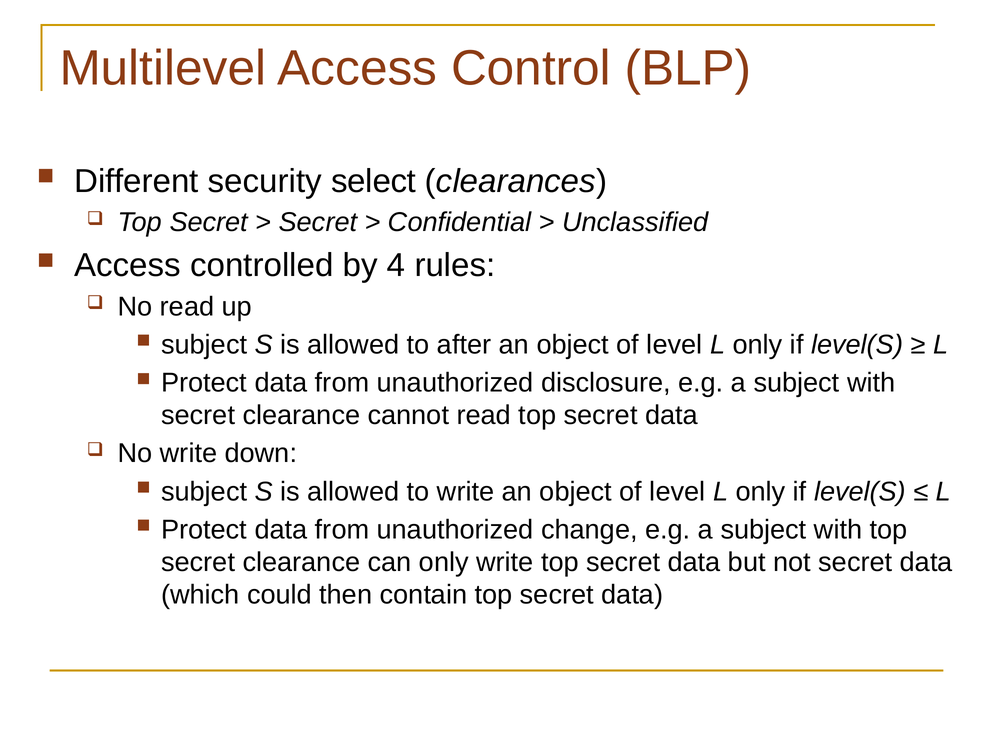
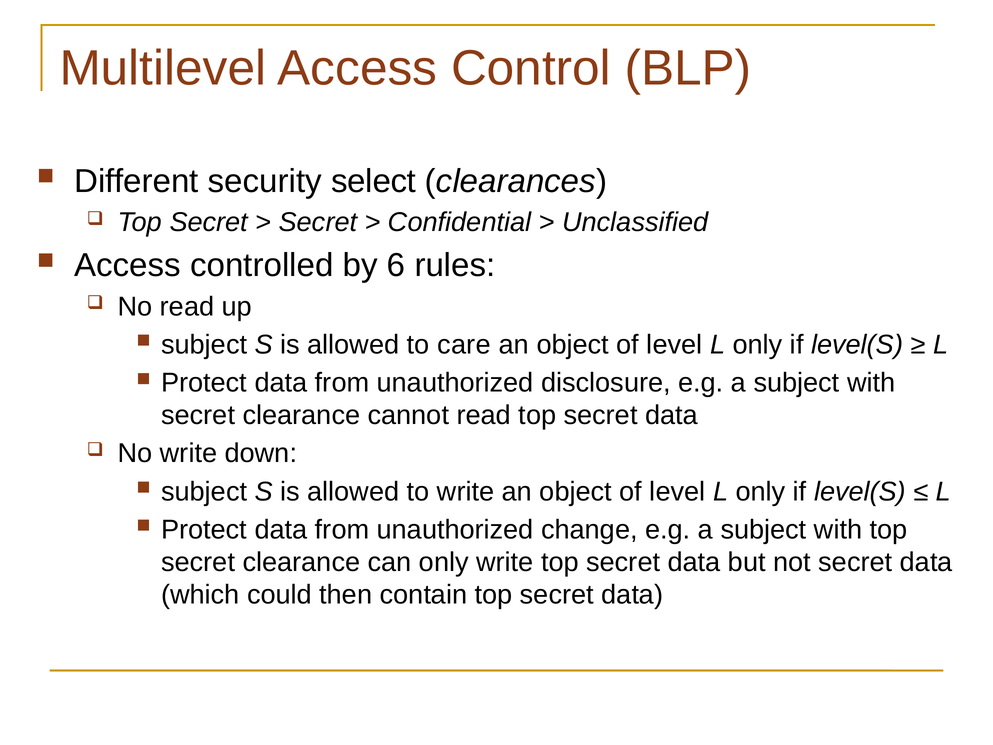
4: 4 -> 6
after: after -> care
